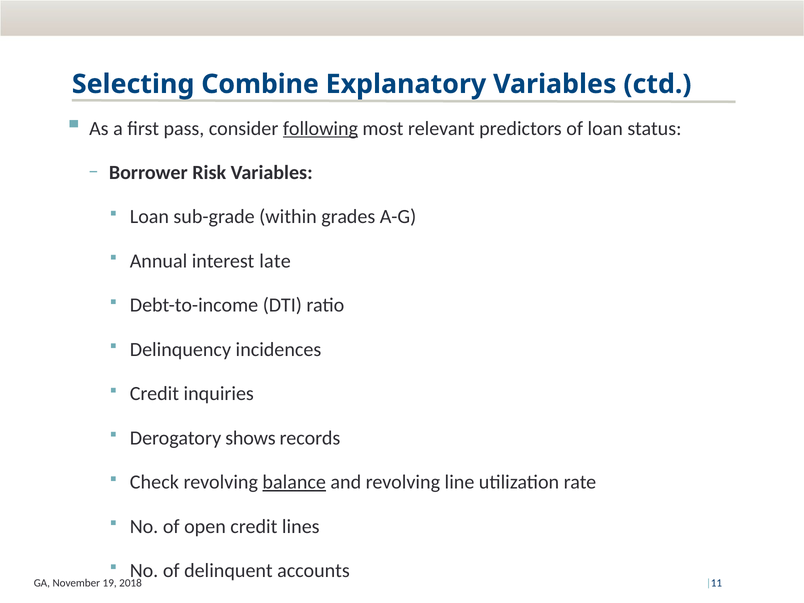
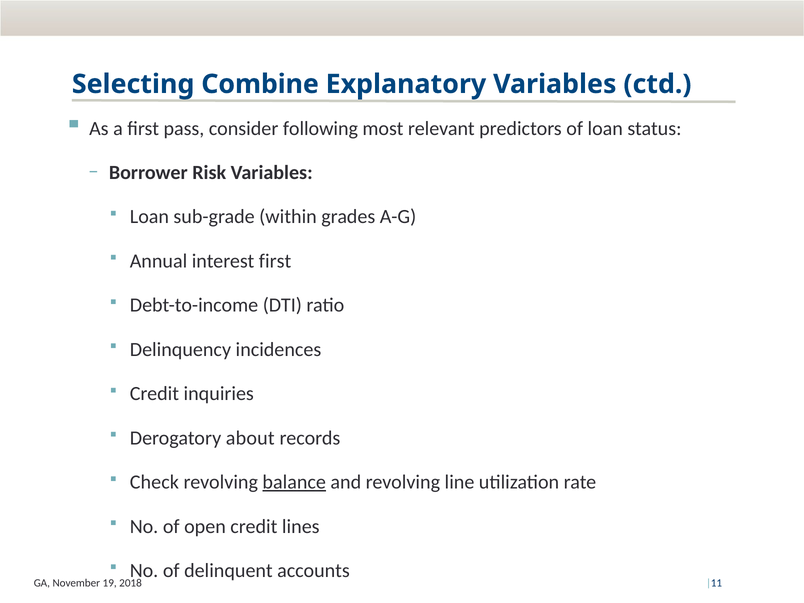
following underline: present -> none
interest late: late -> first
shows: shows -> about
